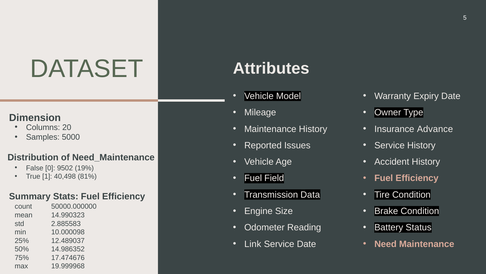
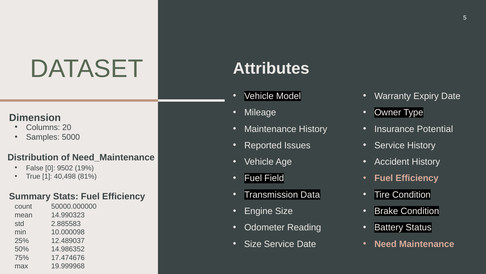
Advance: Advance -> Potential
Link at (253, 244): Link -> Size
